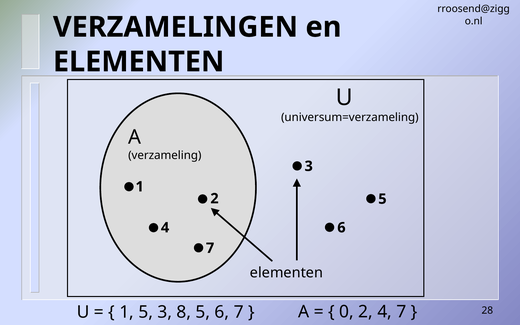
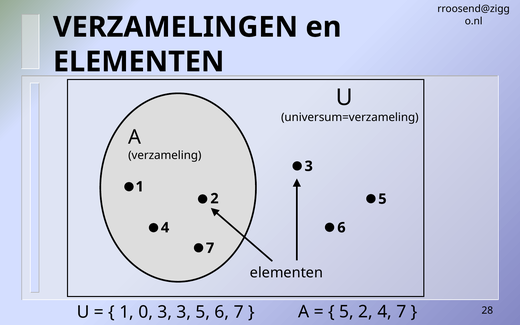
1 5: 5 -> 0
3 8: 8 -> 3
0 at (347, 312): 0 -> 5
